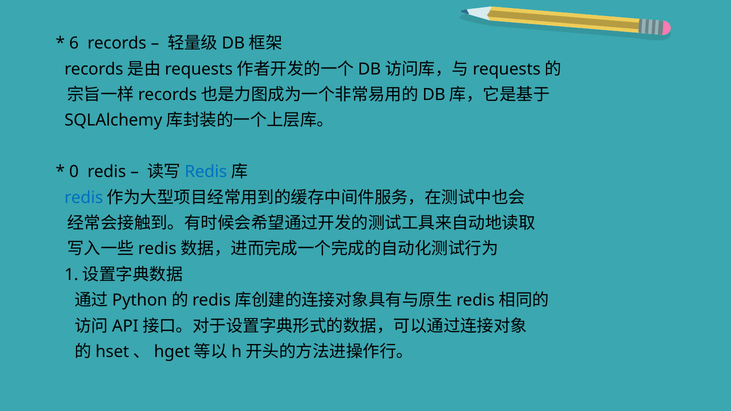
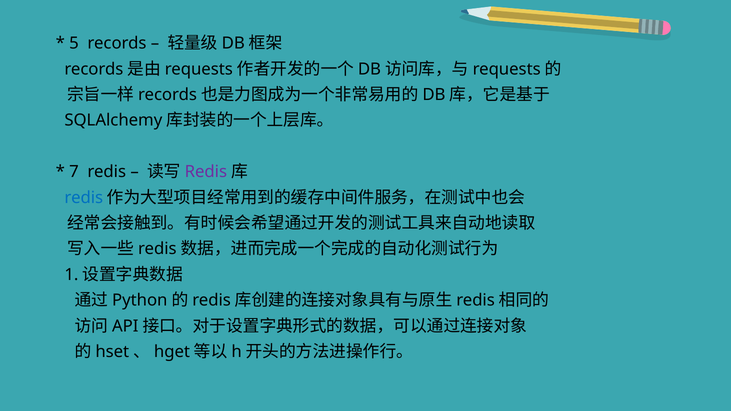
6: 6 -> 5
0: 0 -> 7
Redis at (206, 172) colour: blue -> purple
